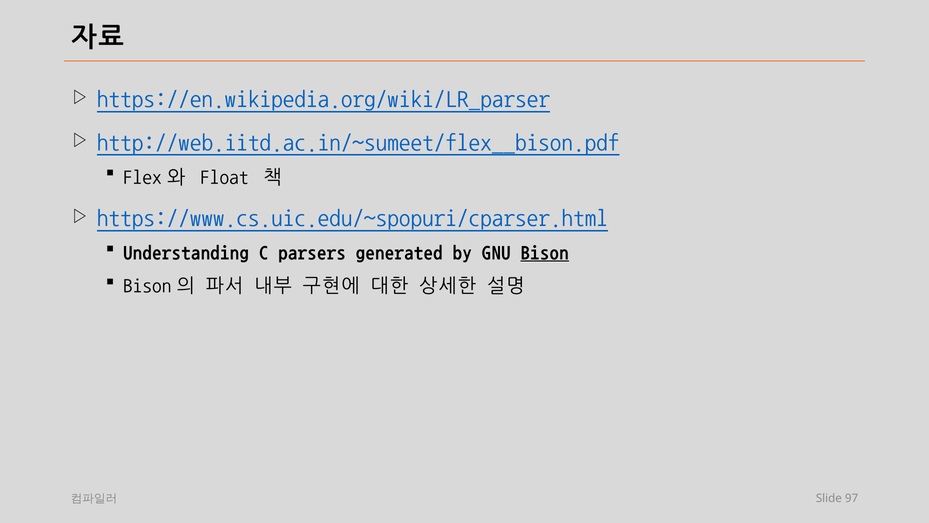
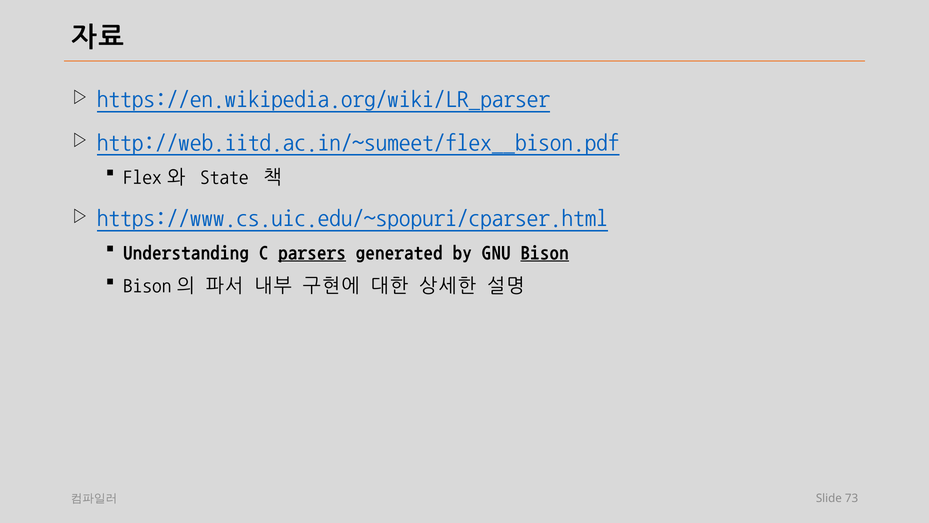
Float: Float -> State
parsers underline: none -> present
97: 97 -> 73
